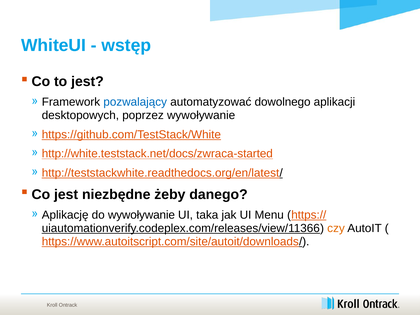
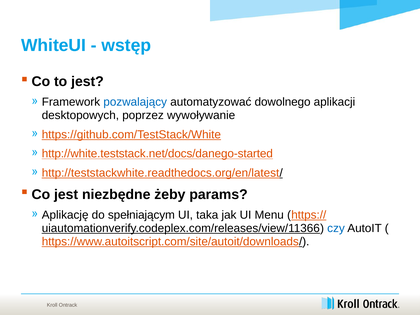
http://white.teststack.net/docs/zwraca-started: http://white.teststack.net/docs/zwraca-started -> http://white.teststack.net/docs/danego-started
danego: danego -> params
do wywoływanie: wywoływanie -> spełniającym
czy colour: orange -> blue
